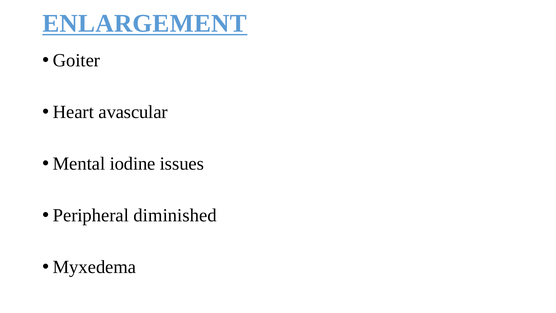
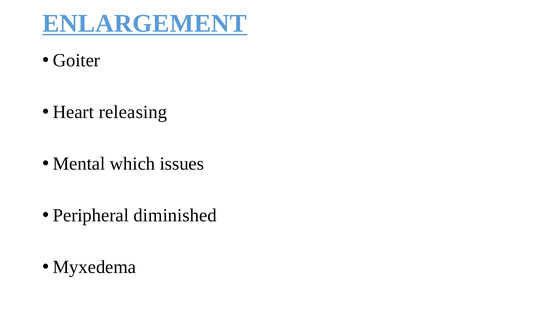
avascular: avascular -> releasing
iodine: iodine -> which
